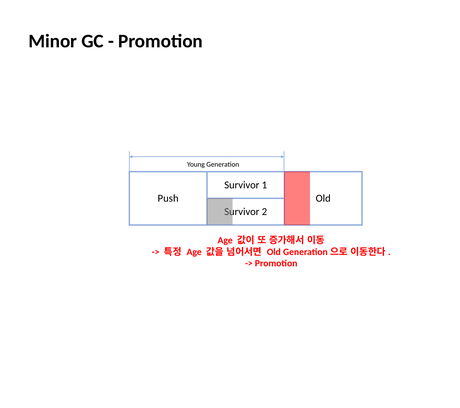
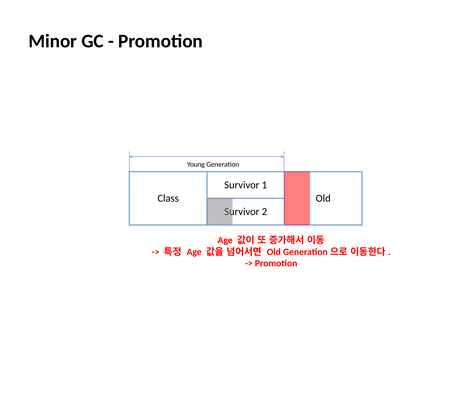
Push: Push -> Class
